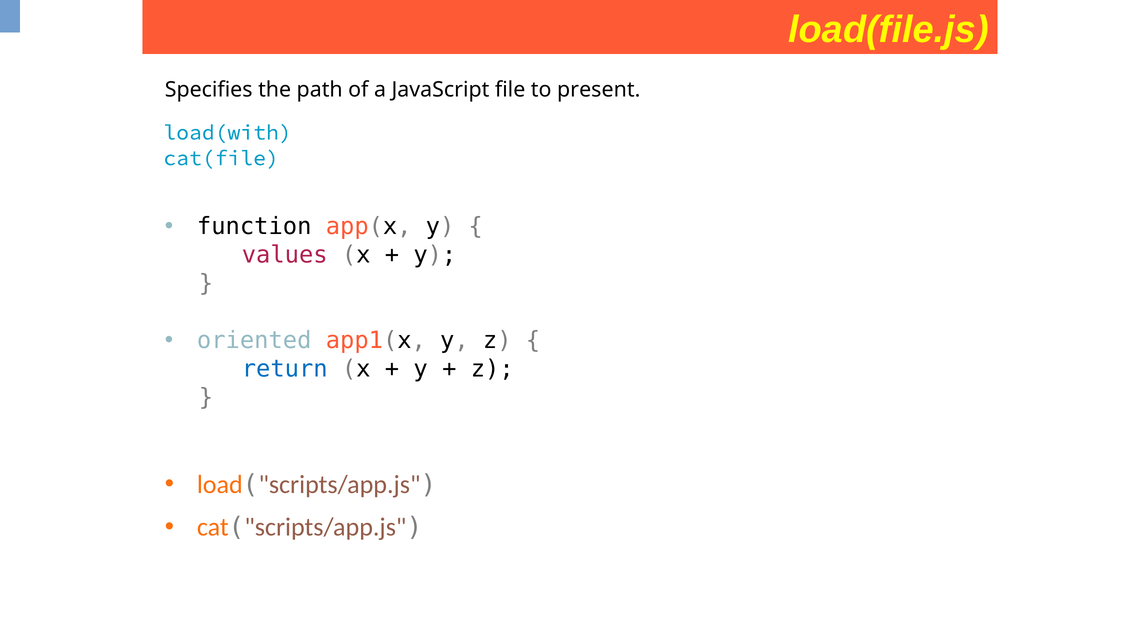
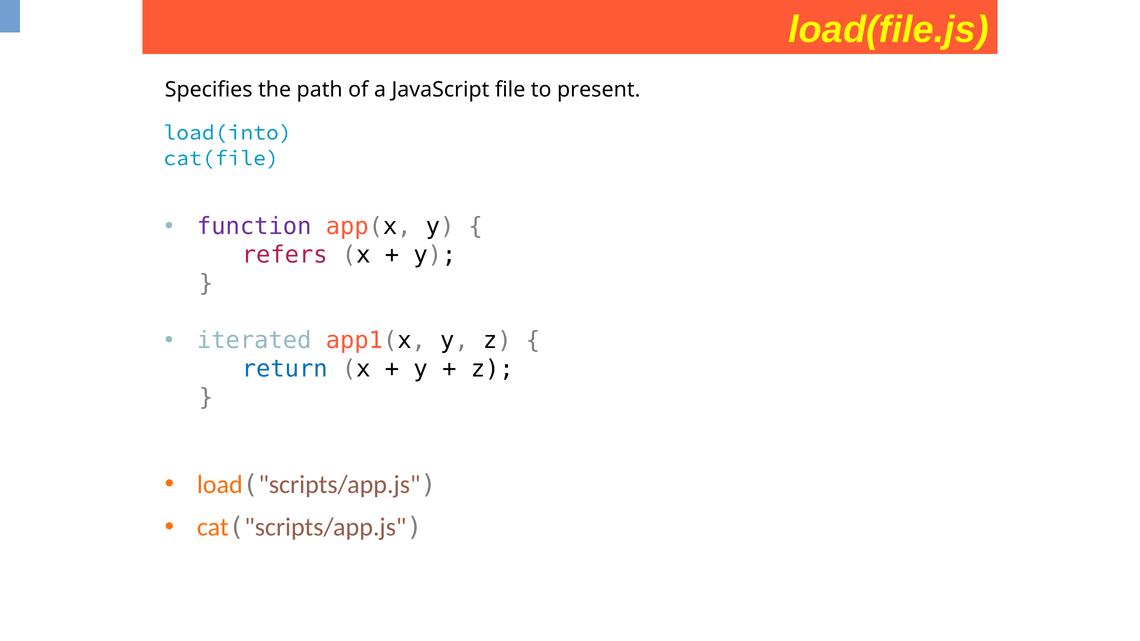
load(with: load(with -> load(into
function colour: black -> purple
values: values -> refers
oriented: oriented -> iterated
